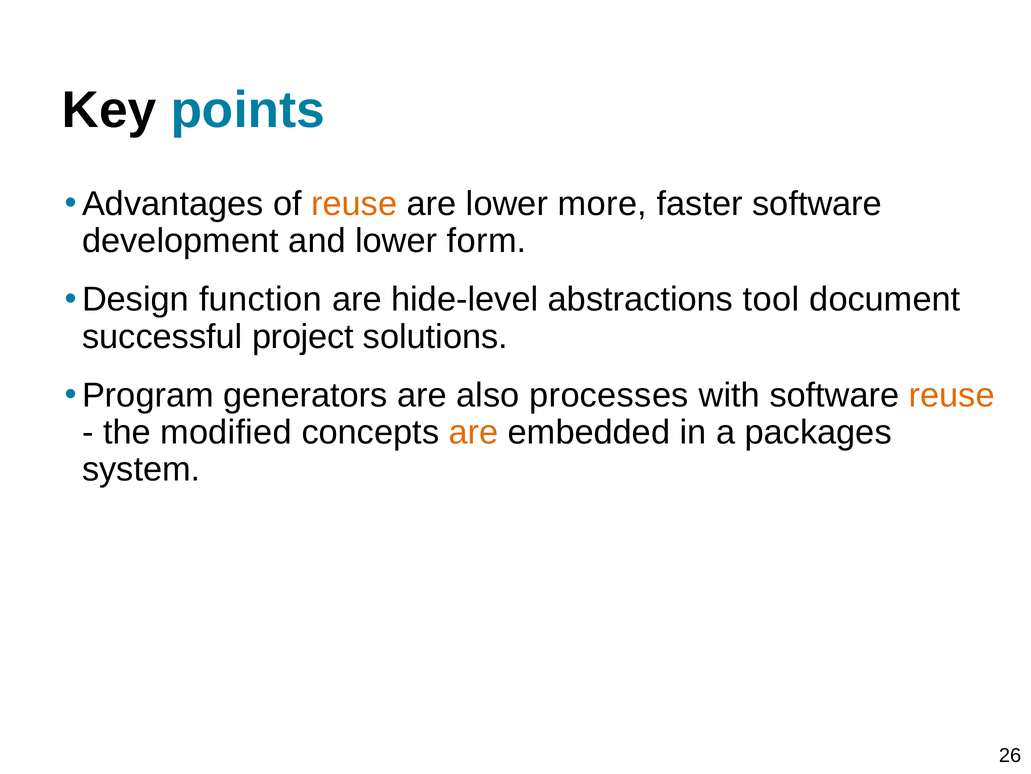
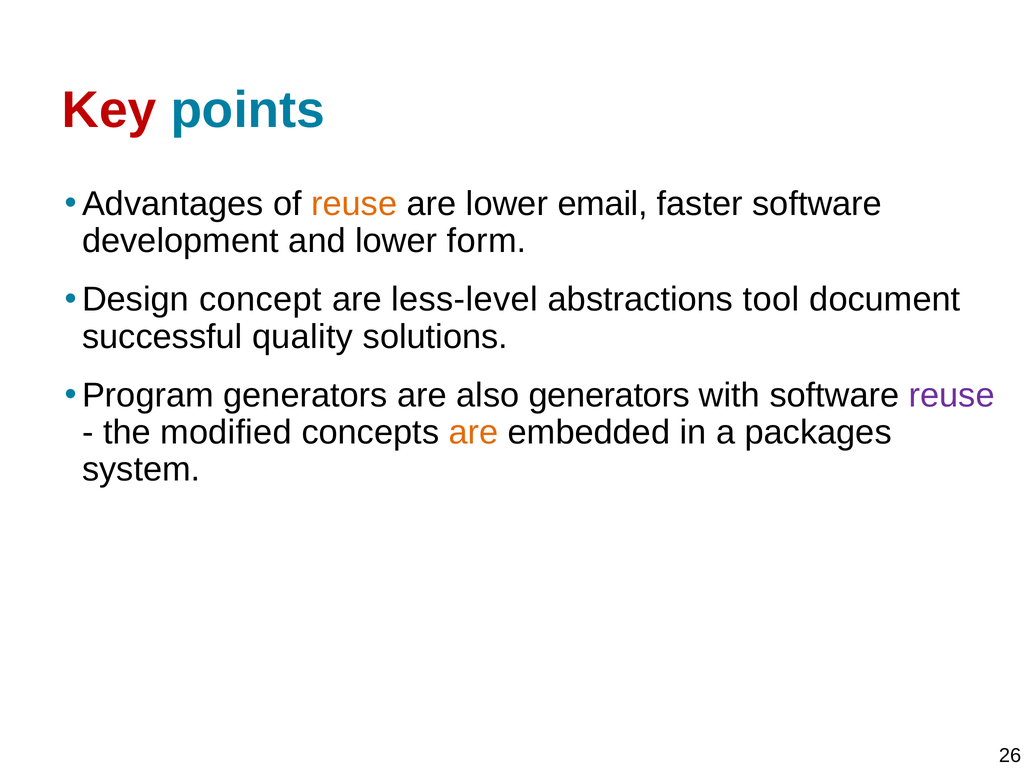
Key colour: black -> red
more: more -> email
function: function -> concept
hide-level: hide-level -> less-level
project: project -> quality
also processes: processes -> generators
reuse at (952, 395) colour: orange -> purple
